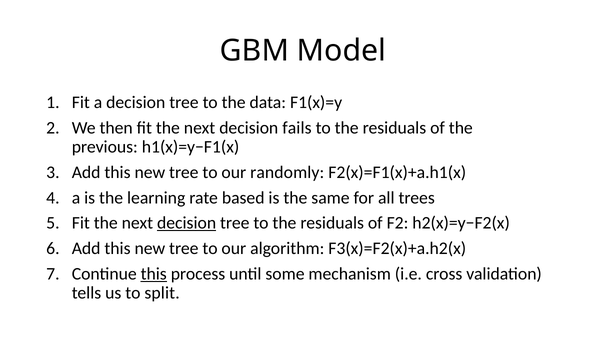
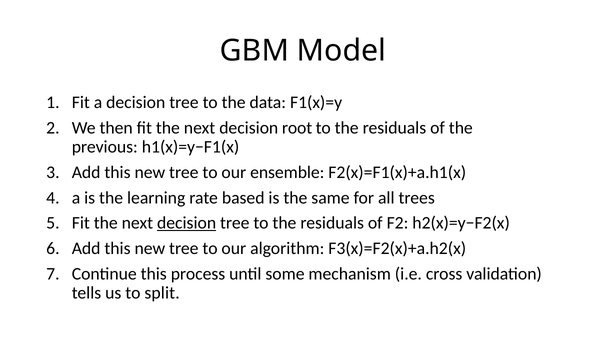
fails: fails -> root
randomly: randomly -> ensemble
this at (154, 274) underline: present -> none
